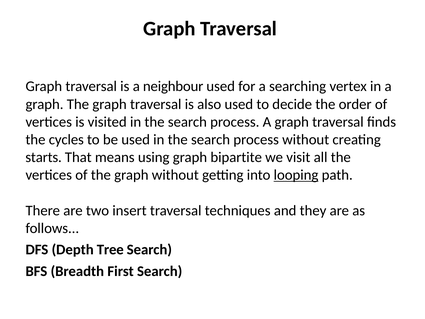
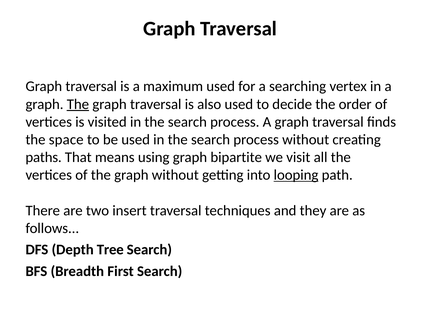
neighbour: neighbour -> maximum
The at (78, 104) underline: none -> present
cycles: cycles -> space
starts: starts -> paths
